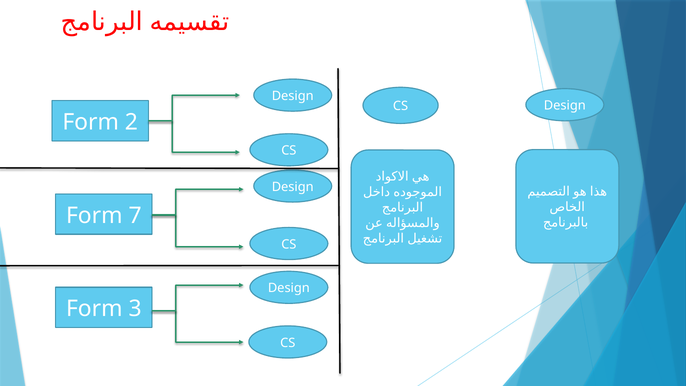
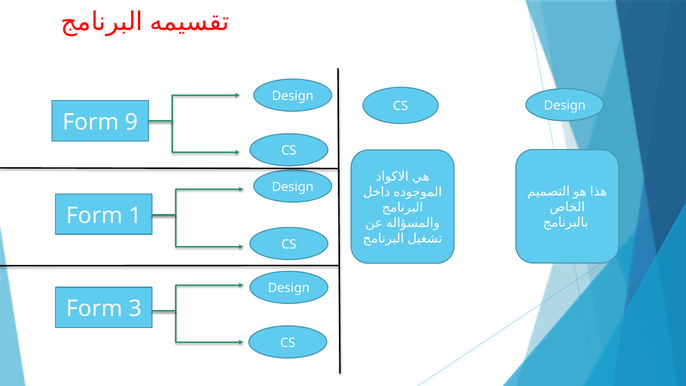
2: 2 -> 9
7: 7 -> 1
